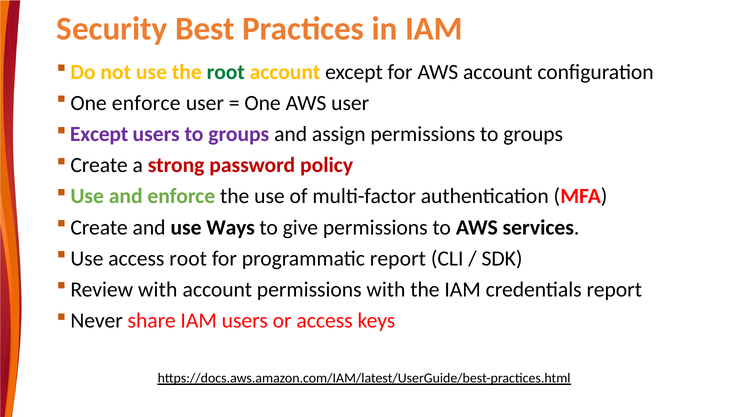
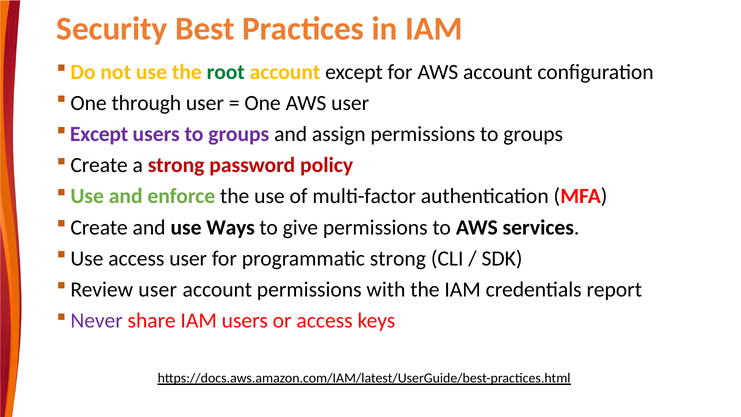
One enforce: enforce -> through
access root: root -> user
programmatic report: report -> strong
Review with: with -> user
Never colour: black -> purple
